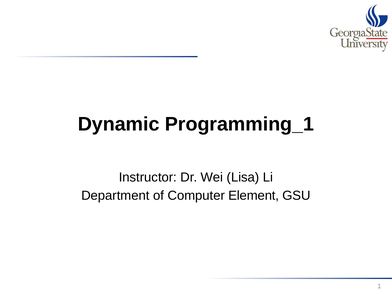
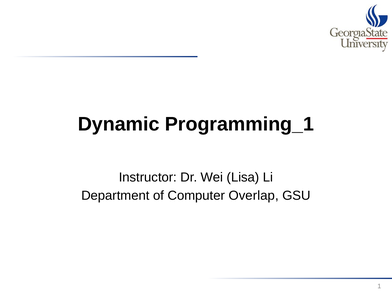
Element: Element -> Overlap
